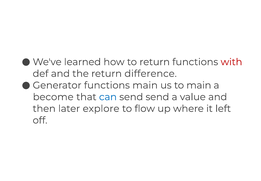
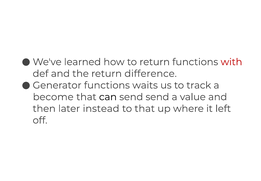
functions main: main -> waits
to main: main -> track
can colour: blue -> black
explore: explore -> instead
to flow: flow -> that
